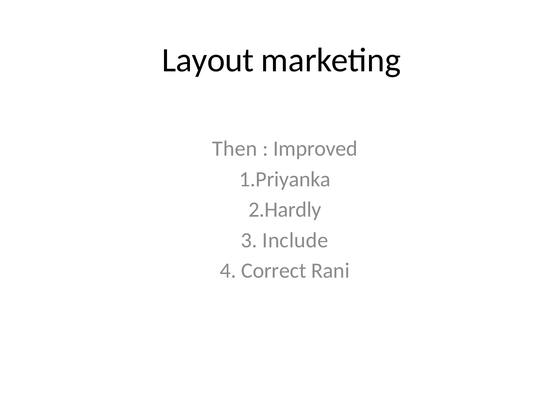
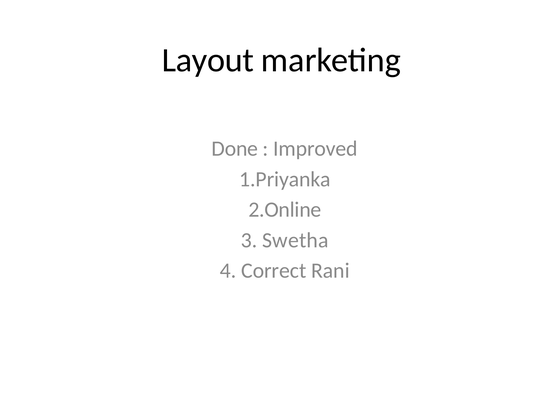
Then: Then -> Done
2.Hardly: 2.Hardly -> 2.Online
Include: Include -> Swetha
